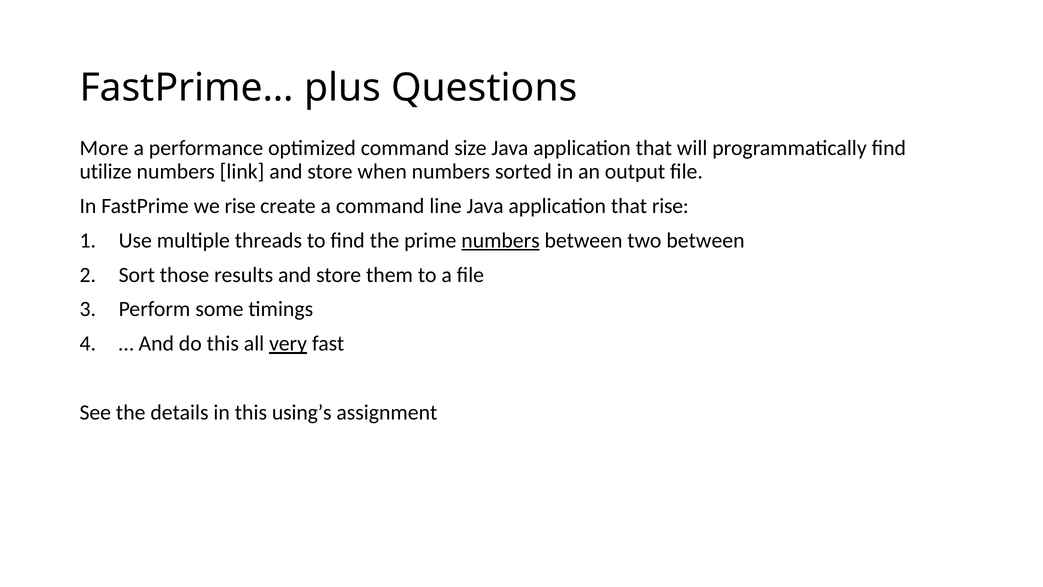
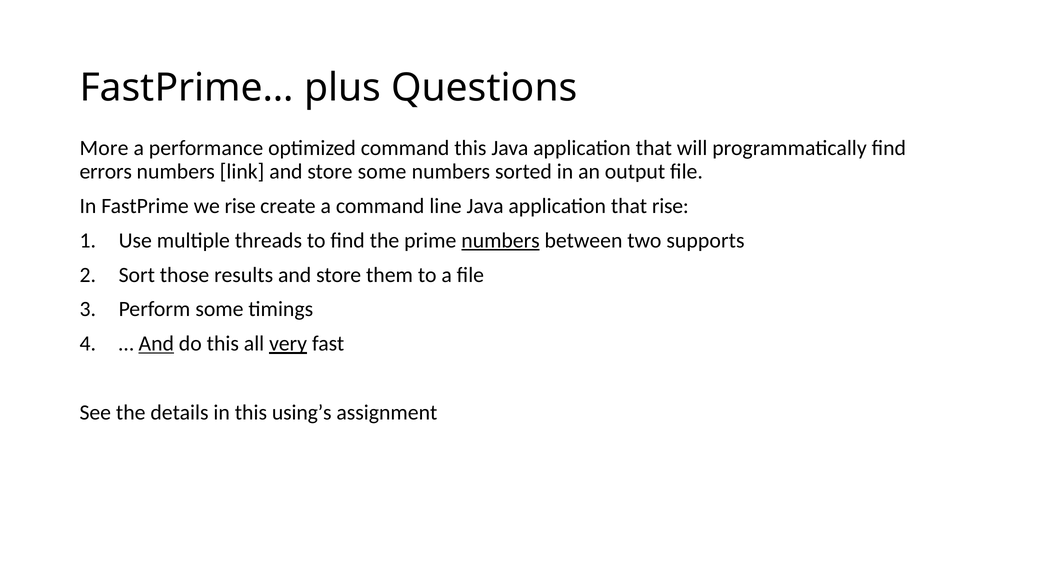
command size: size -> this
utilize: utilize -> errors
store when: when -> some
two between: between -> supports
And at (156, 343) underline: none -> present
